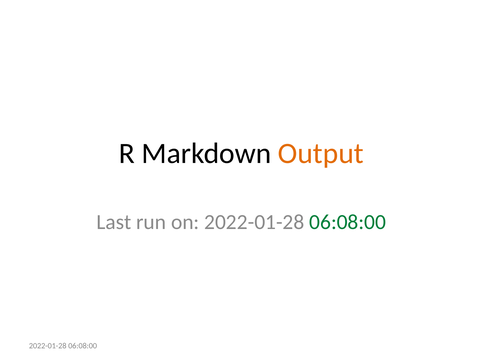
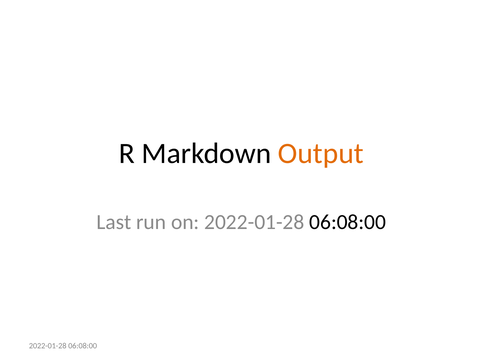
06:08:00 at (348, 222) colour: green -> black
